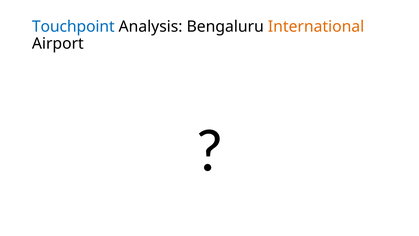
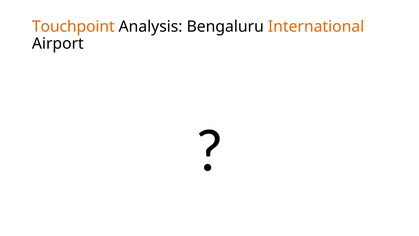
Touchpoint colour: blue -> orange
